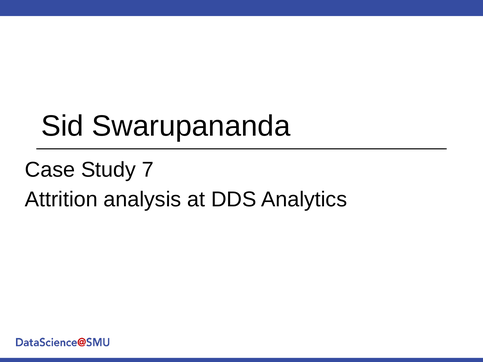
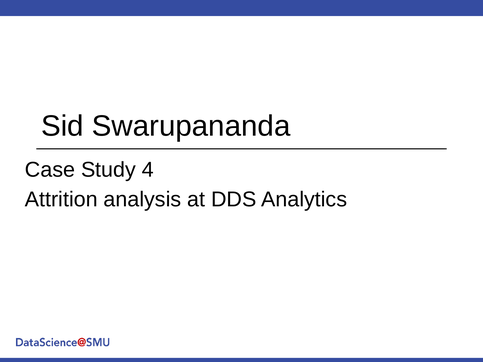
7: 7 -> 4
